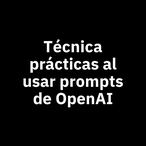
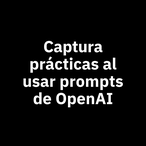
Técnica: Técnica -> Captura
